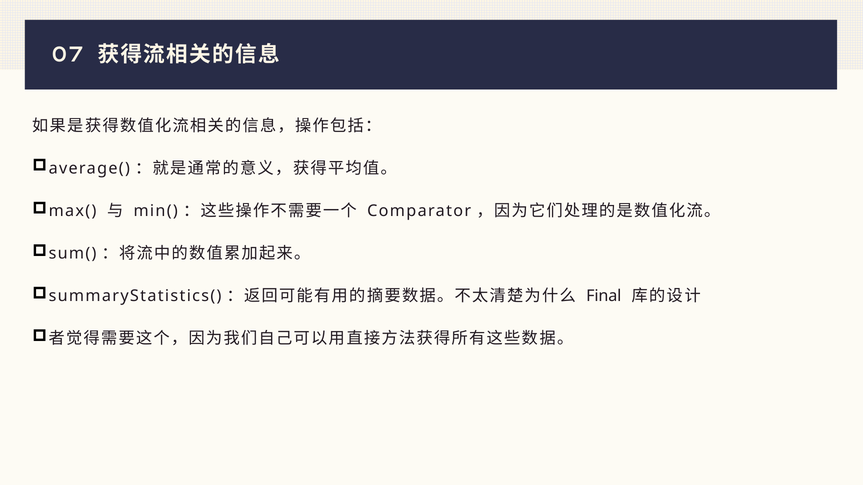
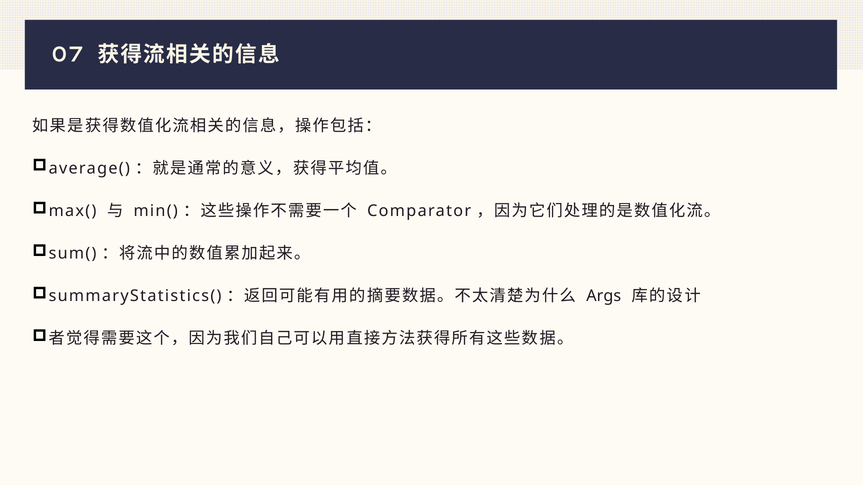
Final: Final -> Args
